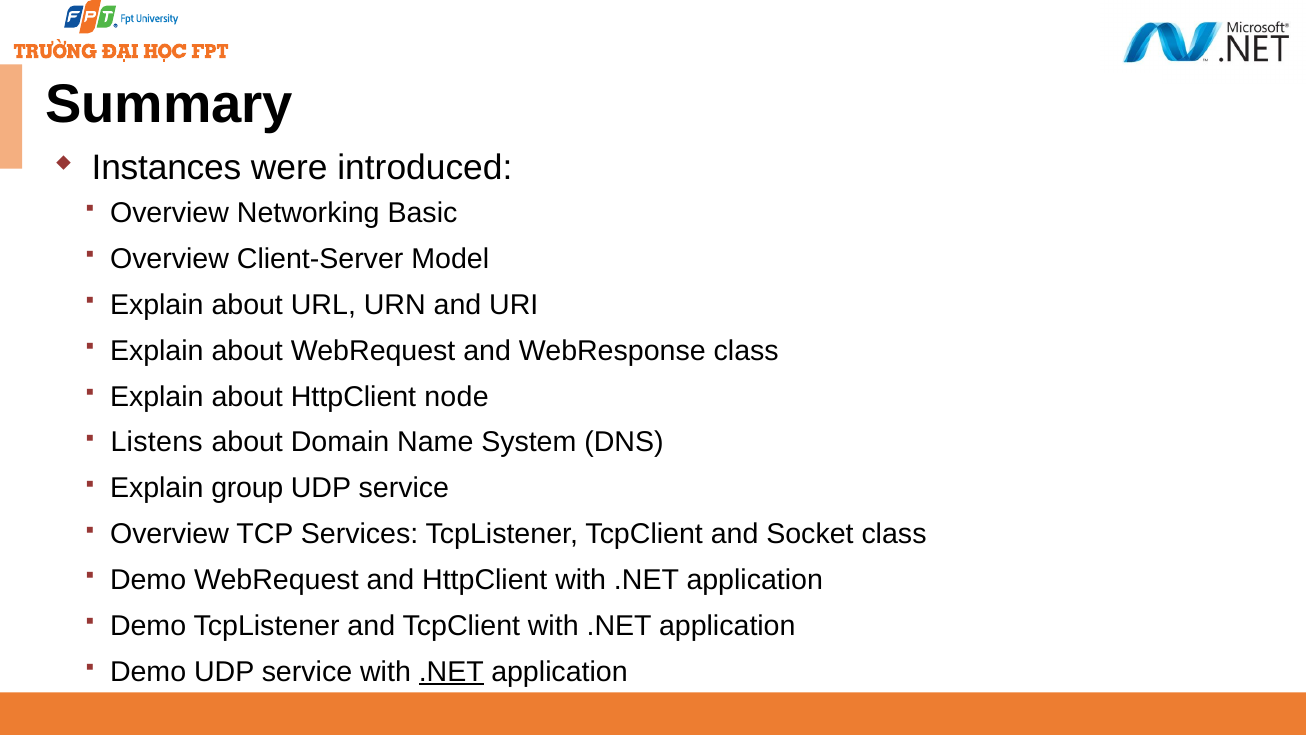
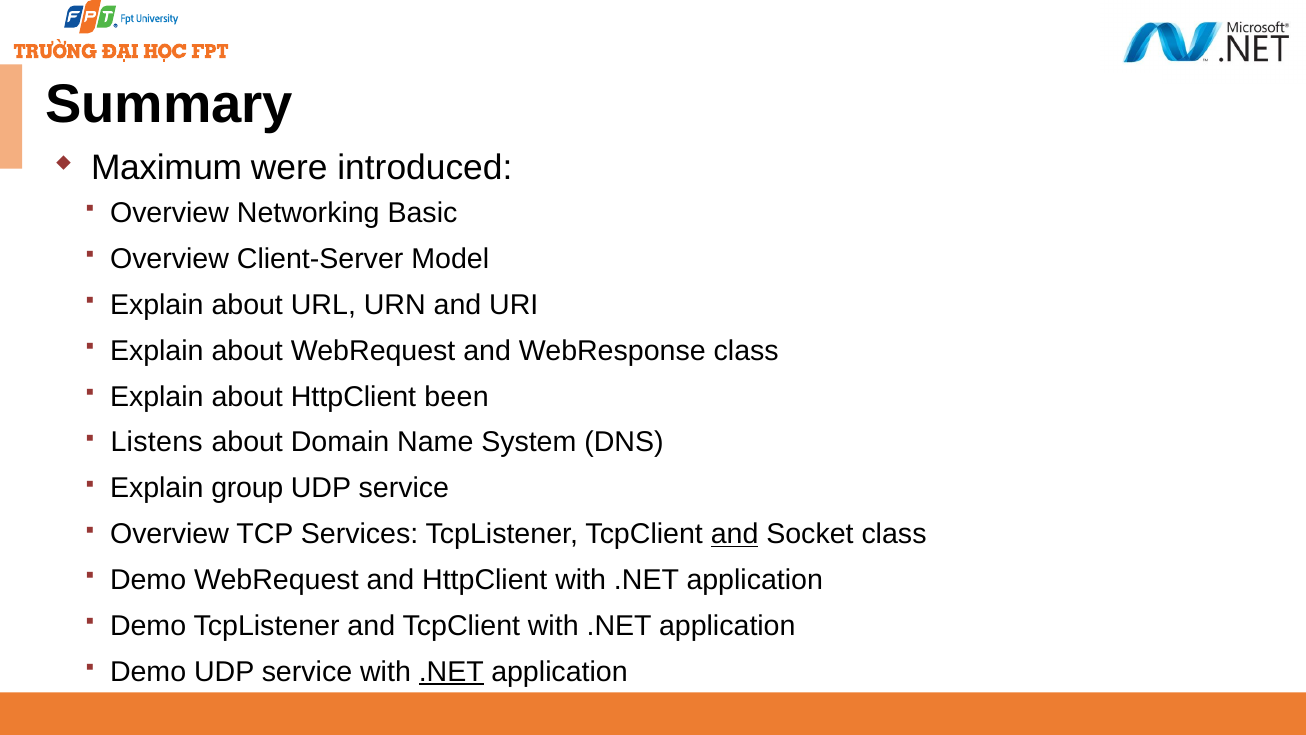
Instances: Instances -> Maximum
node: node -> been
and at (735, 534) underline: none -> present
